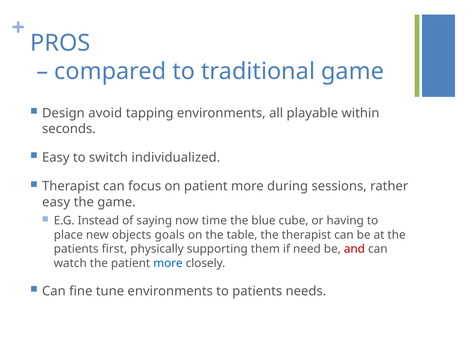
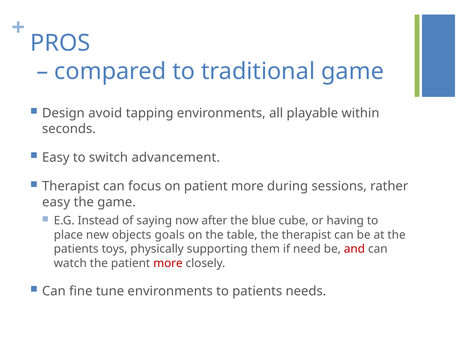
individualized: individualized -> advancement
time: time -> after
first: first -> toys
more at (168, 263) colour: blue -> red
